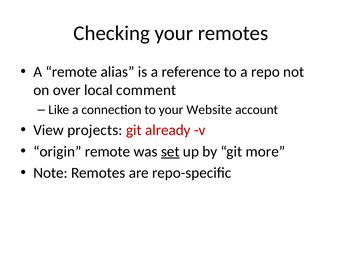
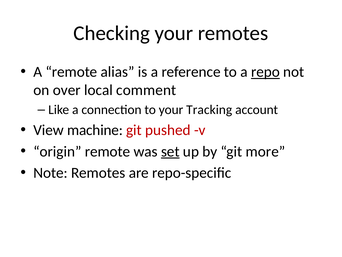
repo underline: none -> present
Website: Website -> Tracking
projects: projects -> machine
already: already -> pushed
